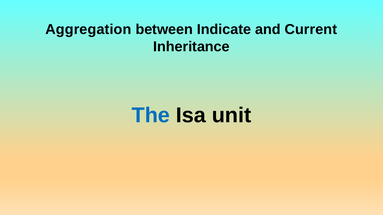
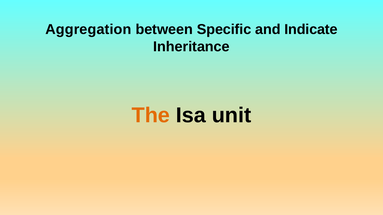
Indicate: Indicate -> Specific
Current: Current -> Indicate
The colour: blue -> orange
